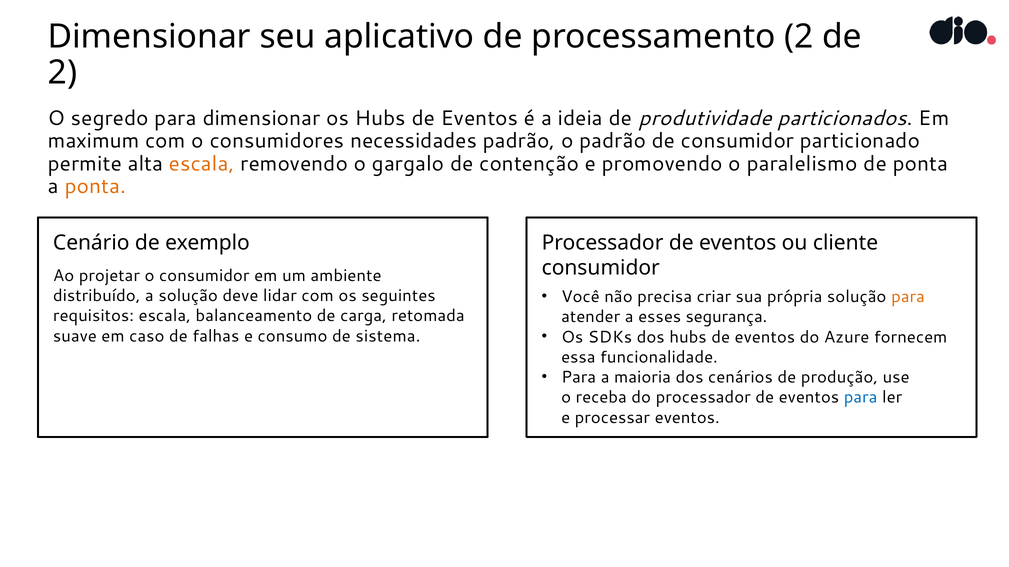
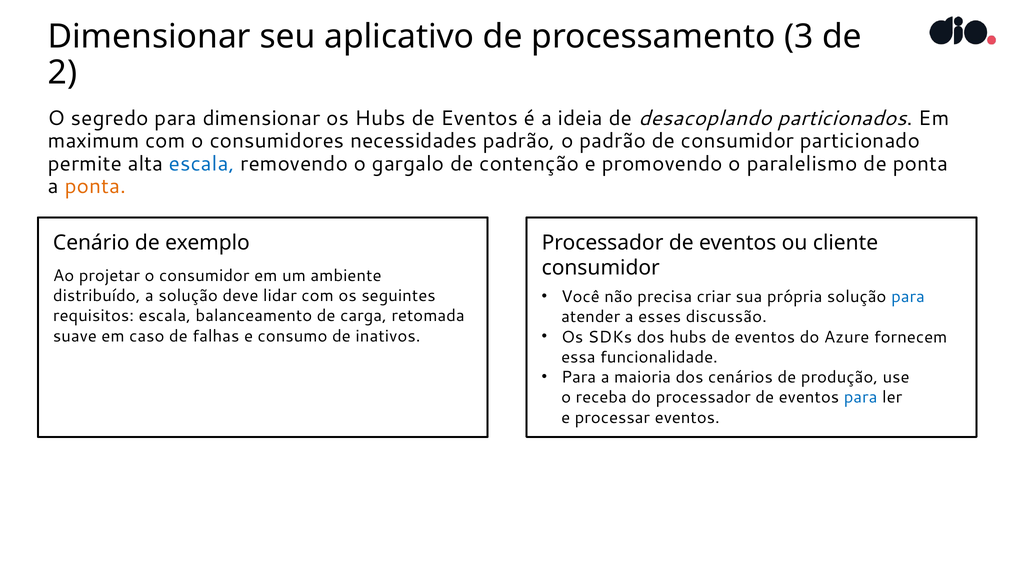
processamento 2: 2 -> 3
produtividade: produtividade -> desacoplando
escala at (202, 164) colour: orange -> blue
para at (908, 297) colour: orange -> blue
segurança: segurança -> discussão
sistema: sistema -> inativos
